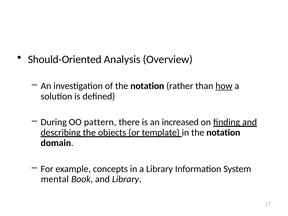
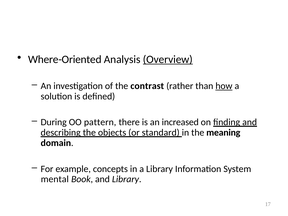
Should-Oriented: Should-Oriented -> Where-Oriented
Overview underline: none -> present
of the notation: notation -> contrast
template: template -> standard
in the notation: notation -> meaning
